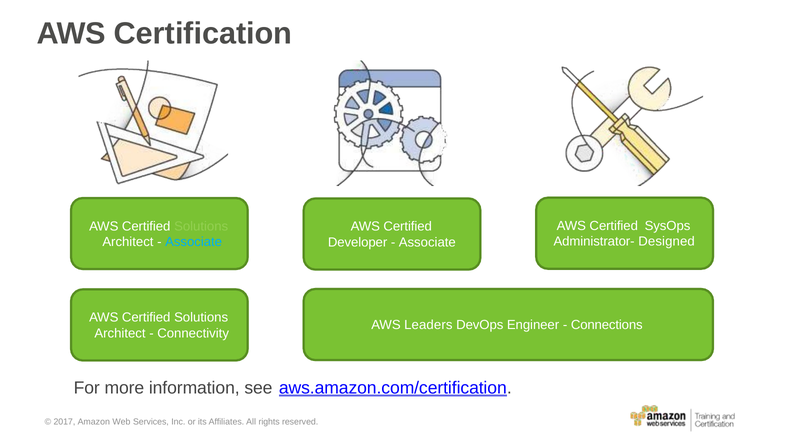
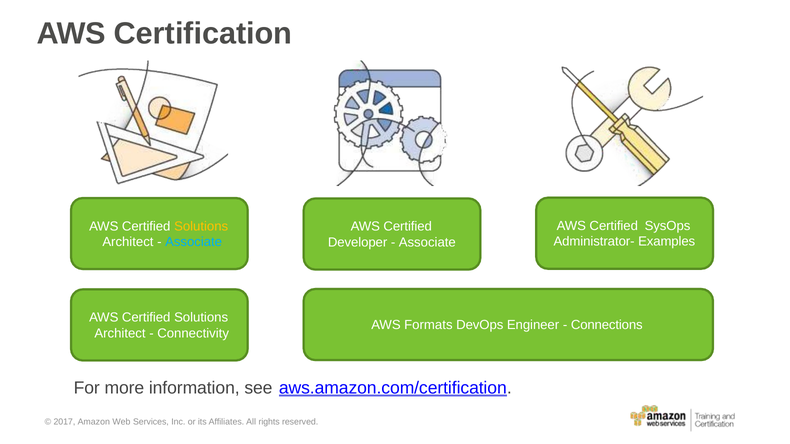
Solutions at (201, 226) colour: light green -> yellow
Designed: Designed -> Examples
Leaders: Leaders -> Formats
